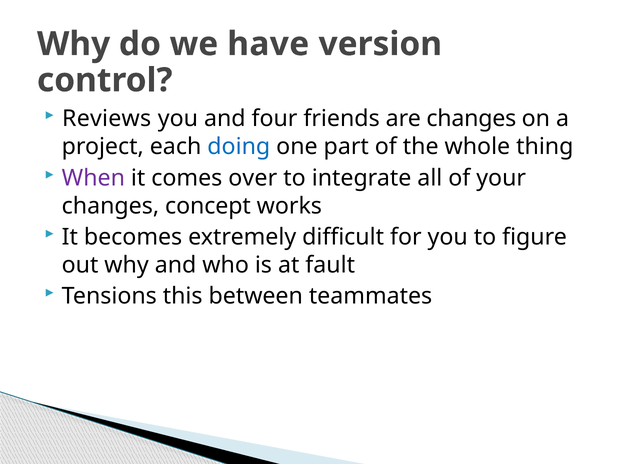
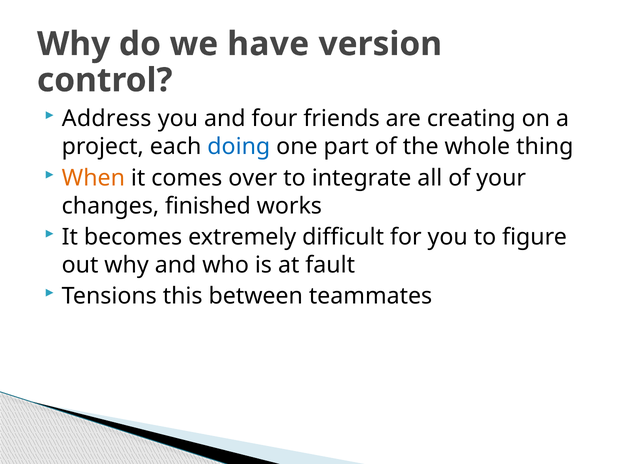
Reviews: Reviews -> Address
are changes: changes -> creating
When colour: purple -> orange
concept: concept -> finished
